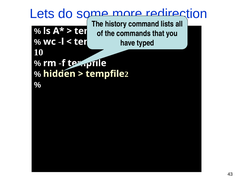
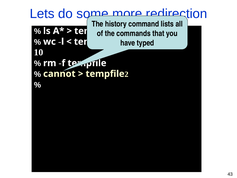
hidden: hidden -> cannot
